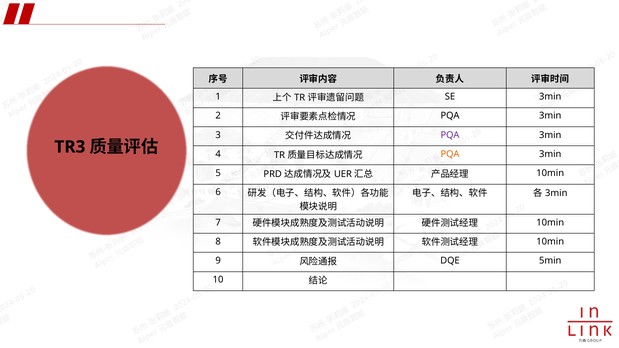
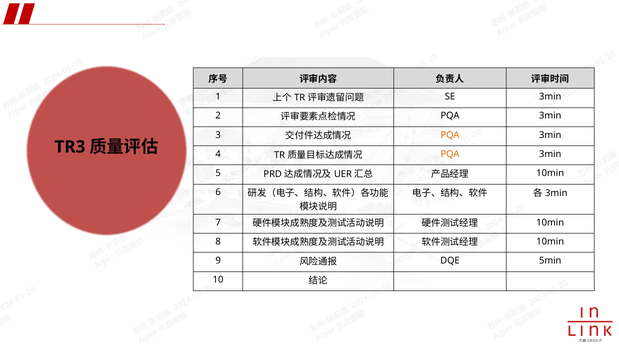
PQA at (450, 135) colour: purple -> orange
